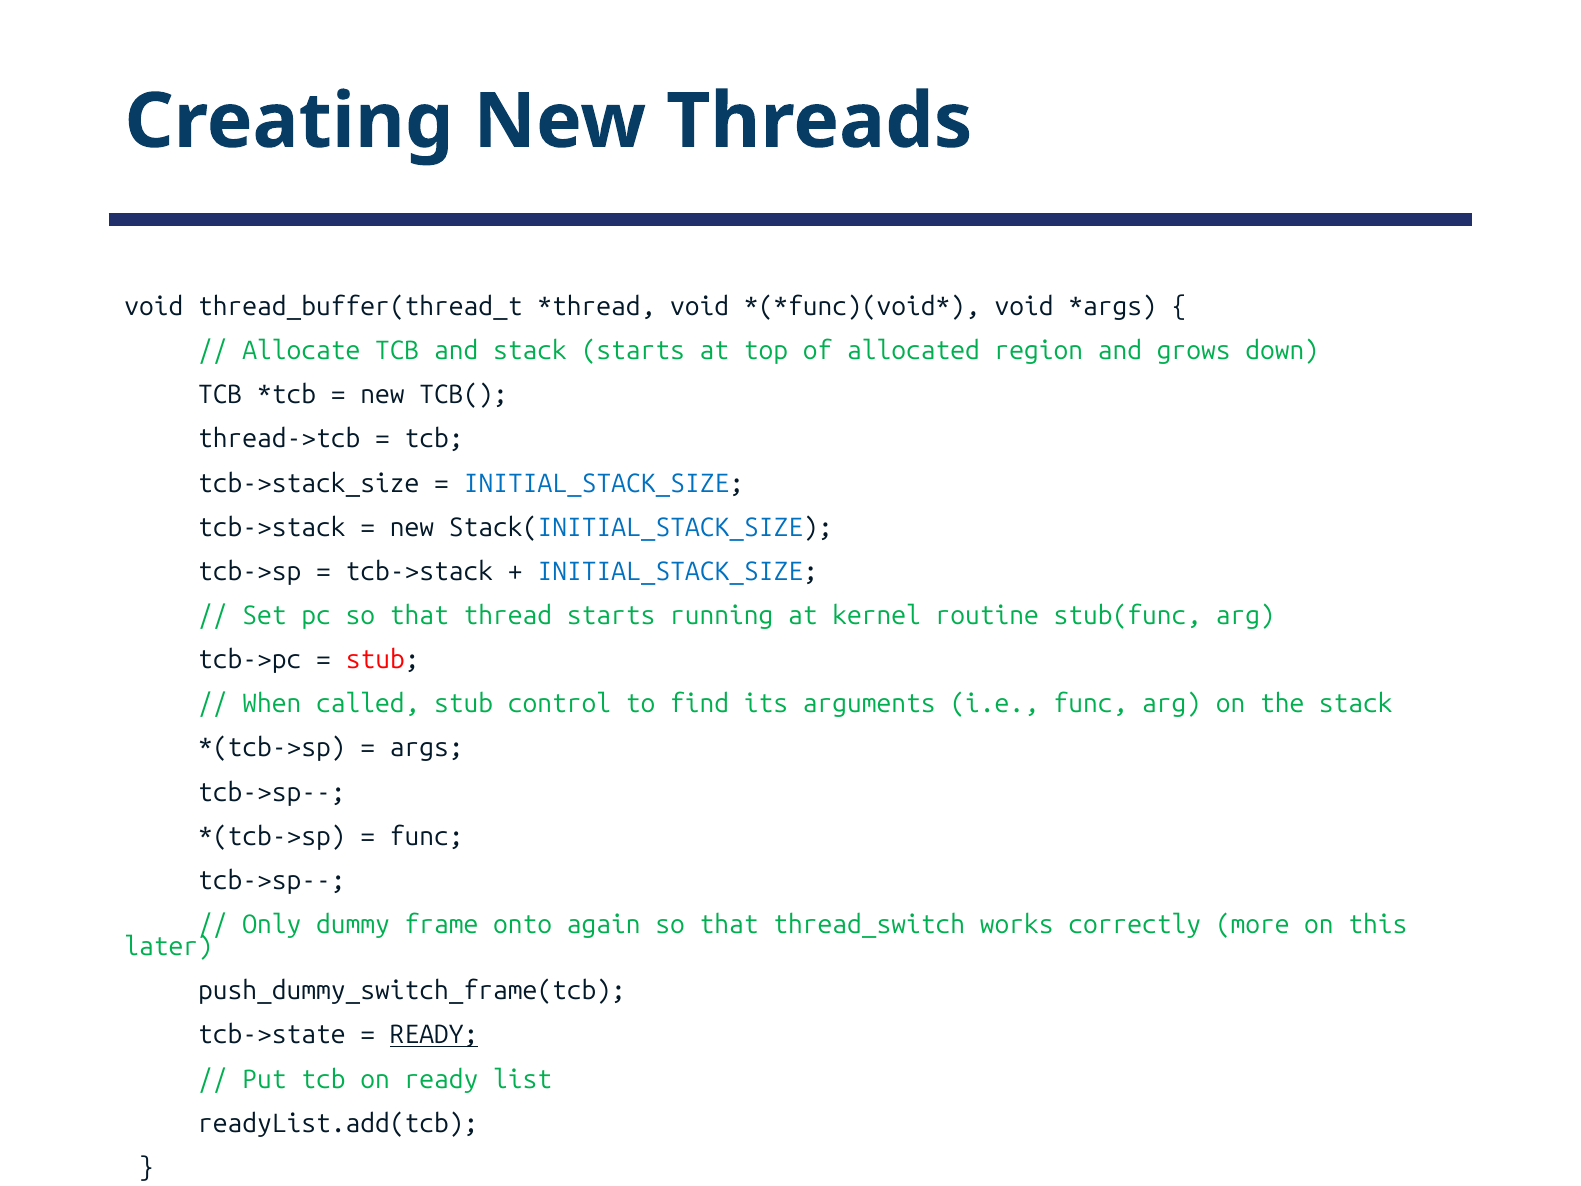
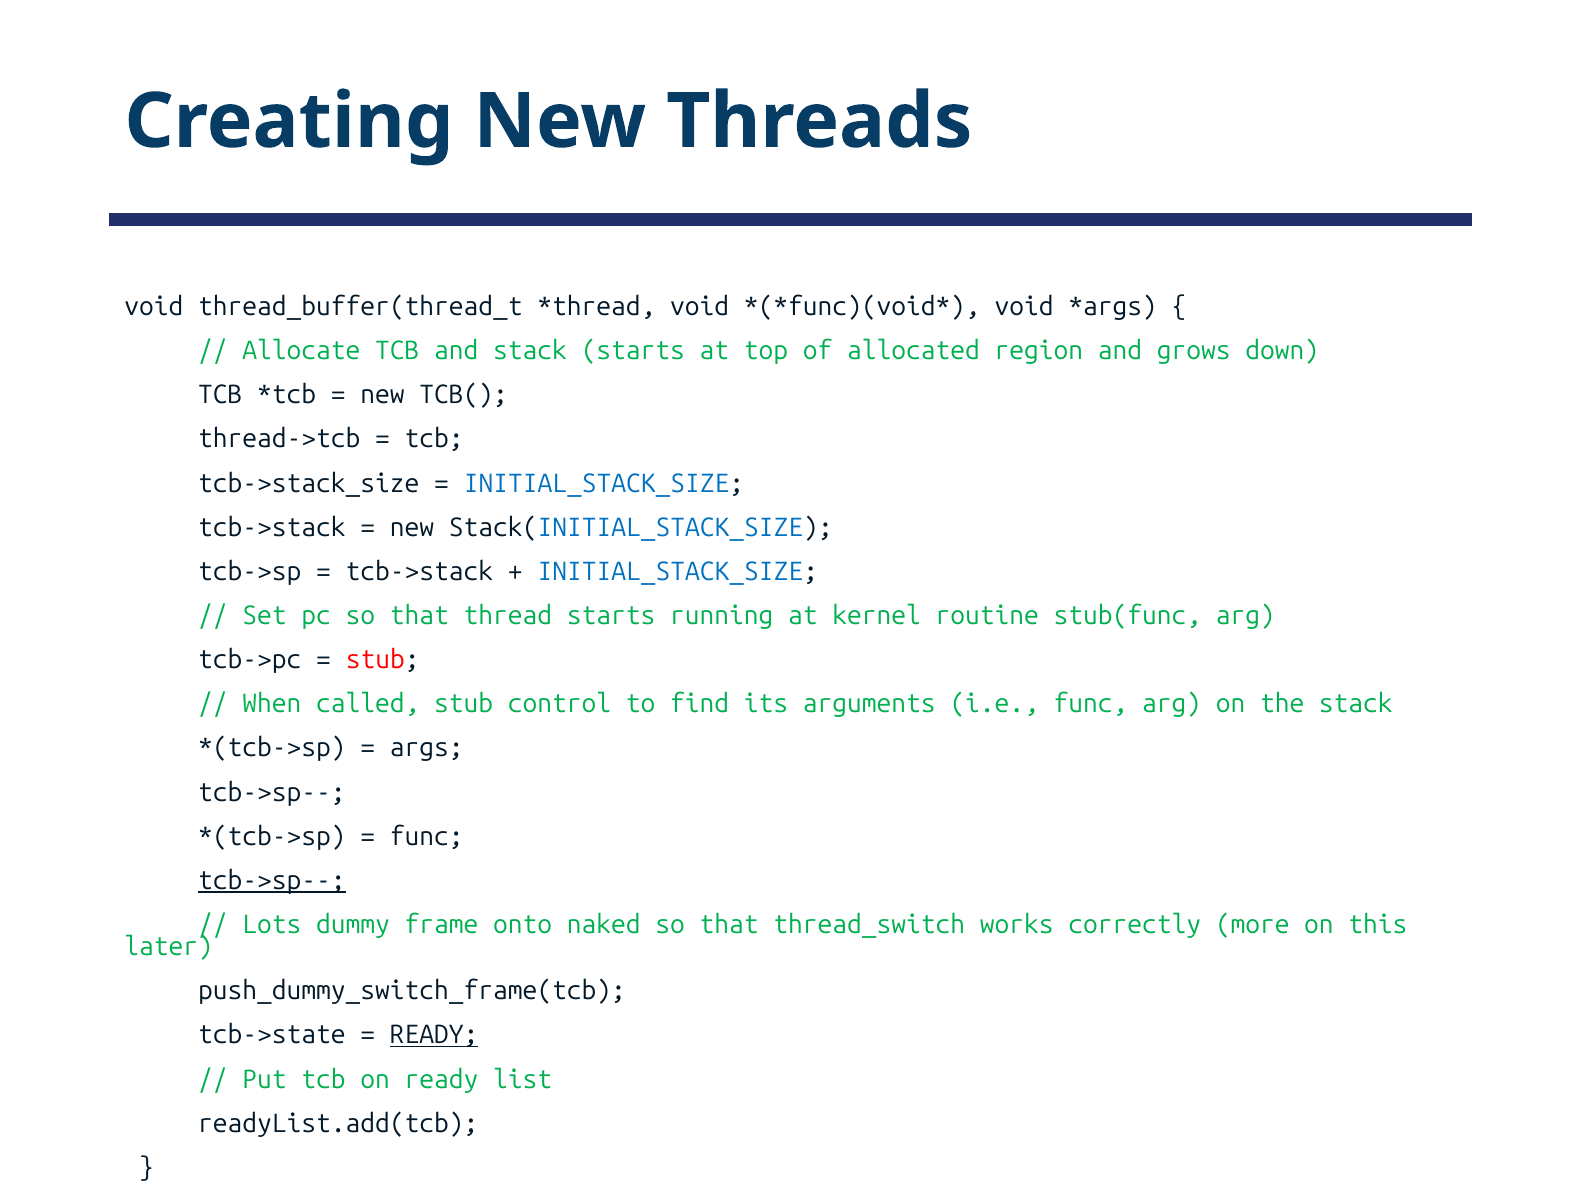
tcb->sp-- at (272, 880) underline: none -> present
Only: Only -> Lots
again: again -> naked
